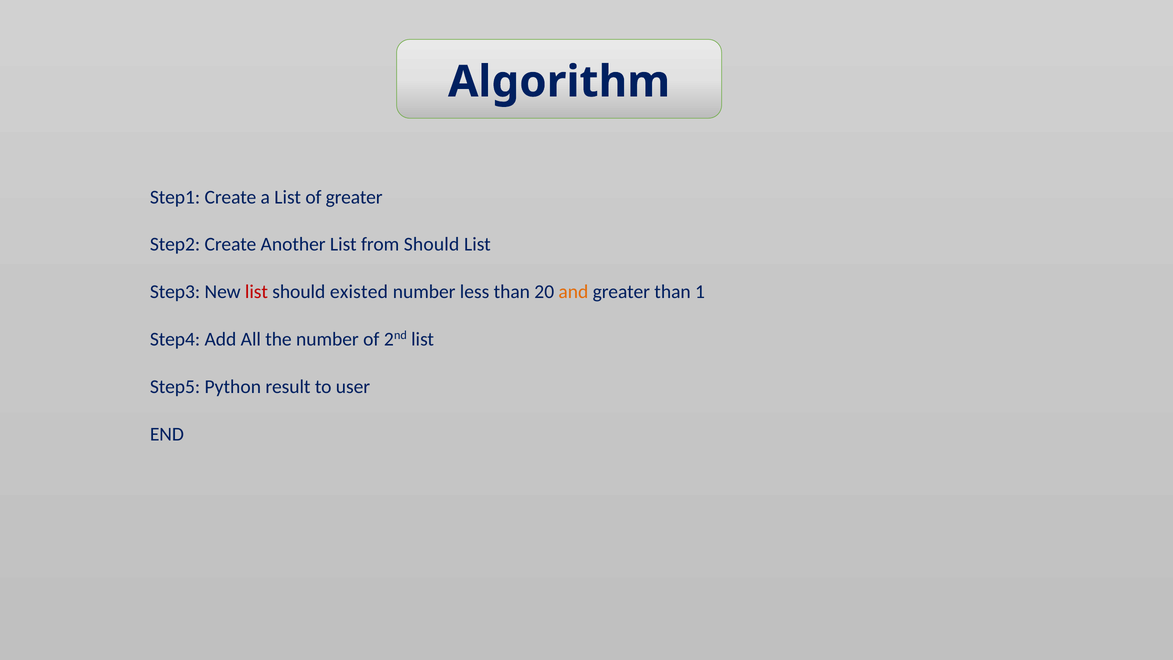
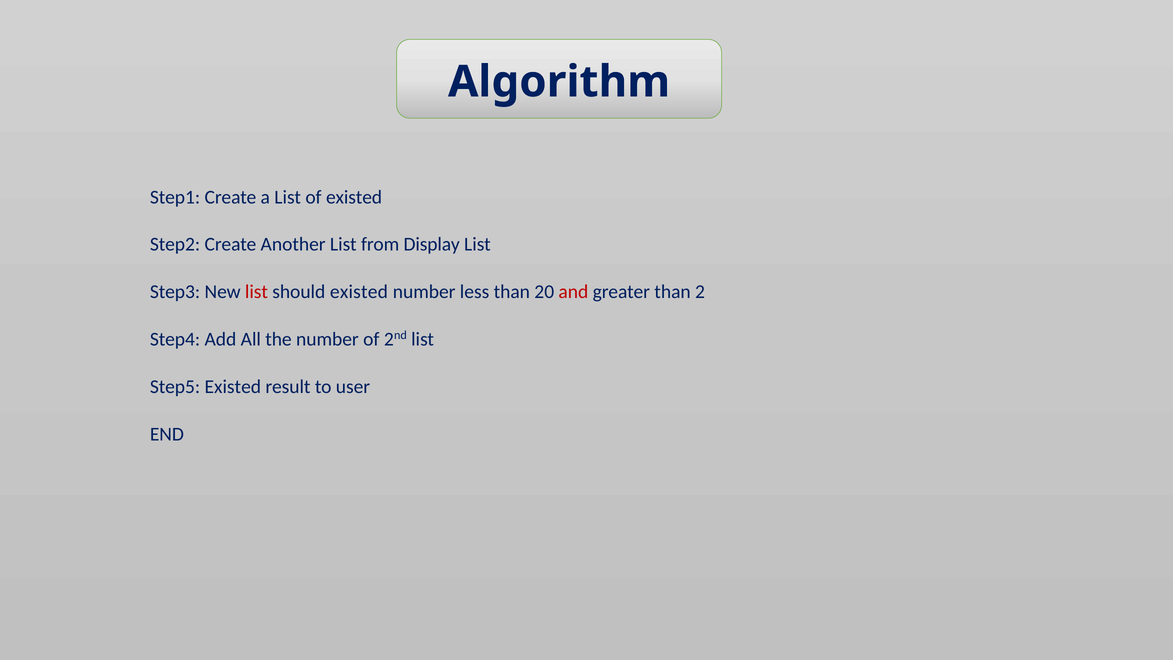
of greater: greater -> existed
from Should: Should -> Display
and colour: orange -> red
1: 1 -> 2
Step5 Python: Python -> Existed
